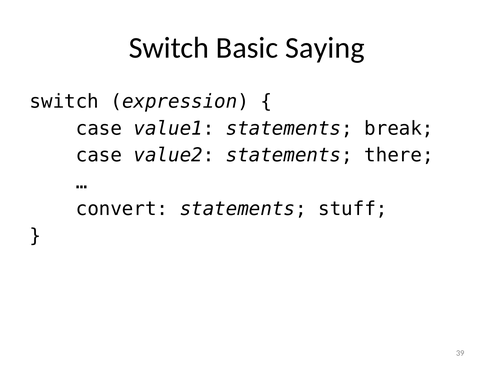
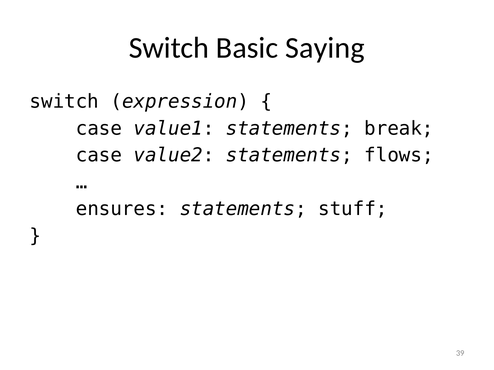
there: there -> flows
convert: convert -> ensures
